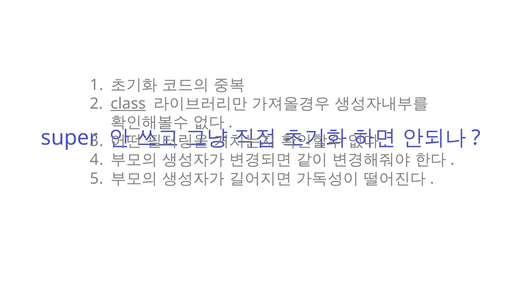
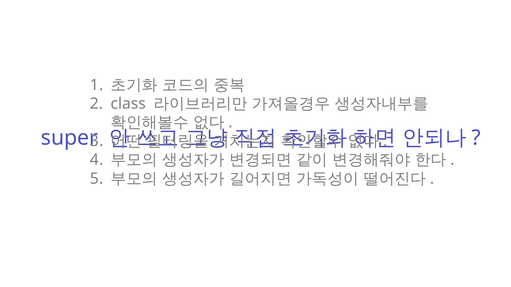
class underline: present -> none
